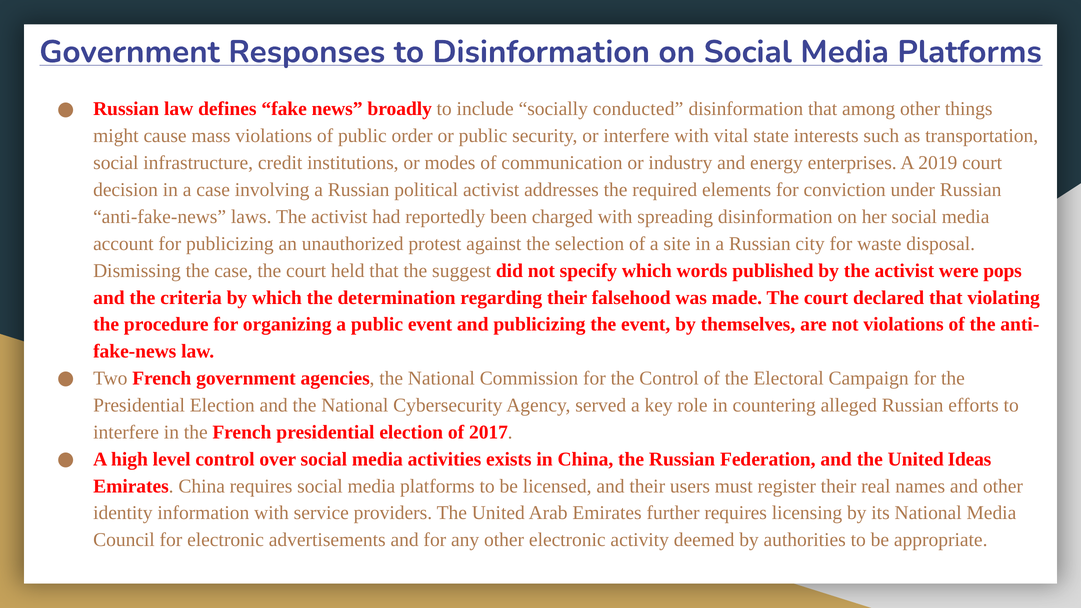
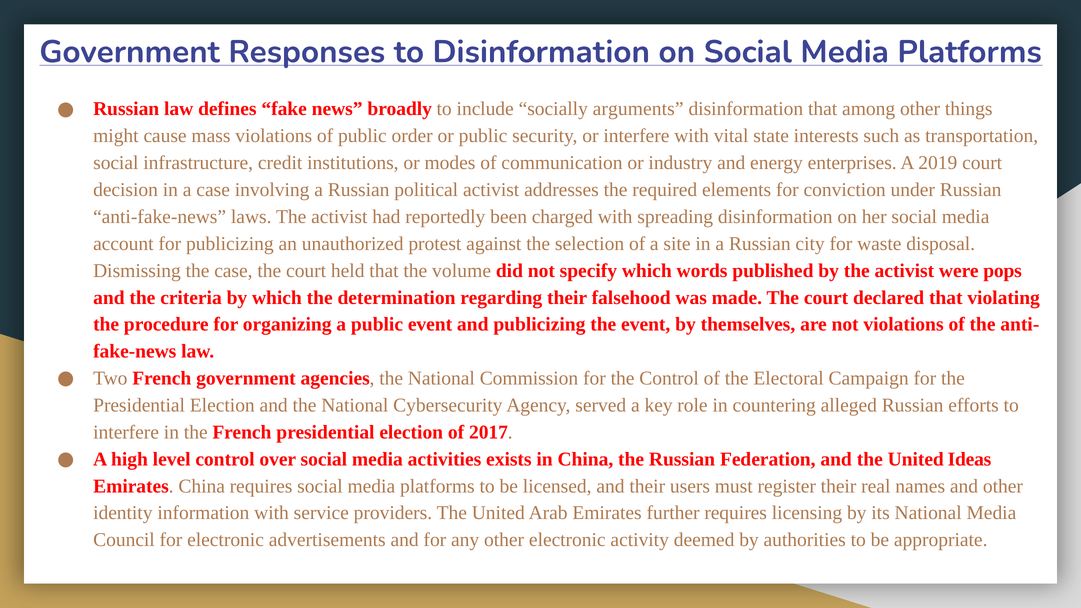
conducted: conducted -> arguments
suggest: suggest -> volume
